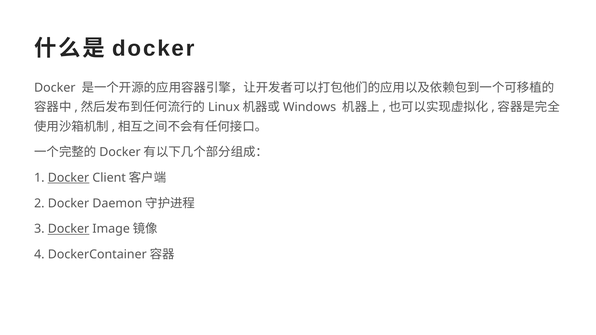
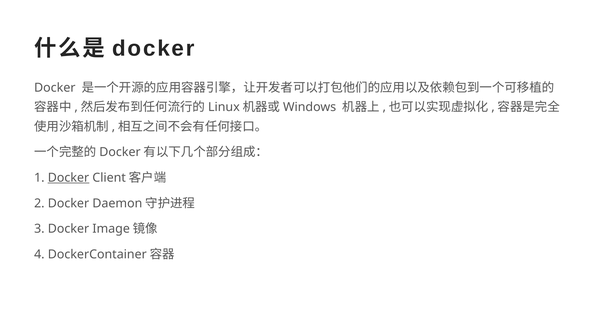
Docker at (68, 229) underline: present -> none
